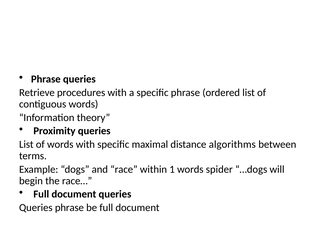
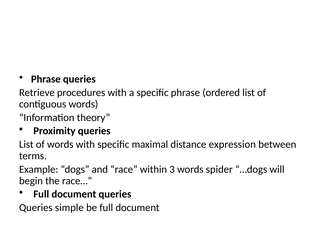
algorithms: algorithms -> expression
1: 1 -> 3
Queries phrase: phrase -> simple
